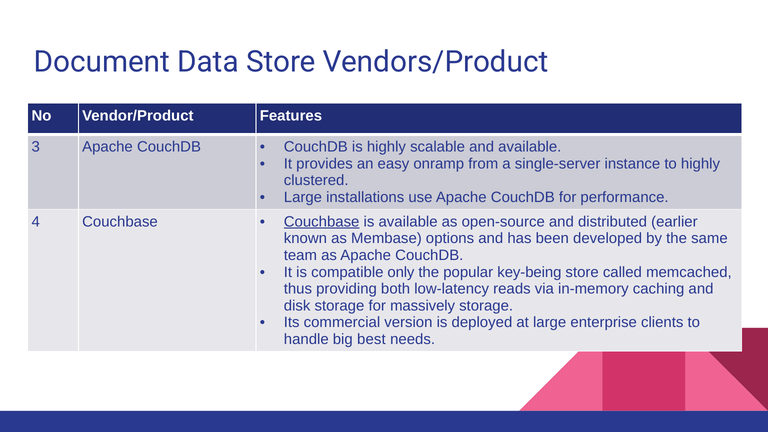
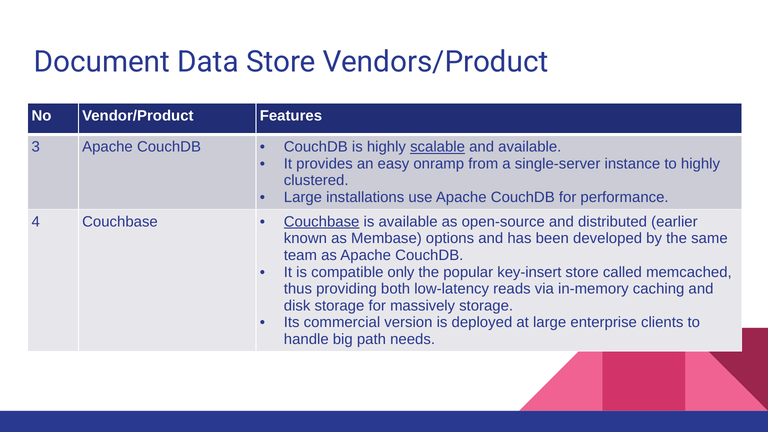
scalable underline: none -> present
key-being: key-being -> key-insert
best: best -> path
